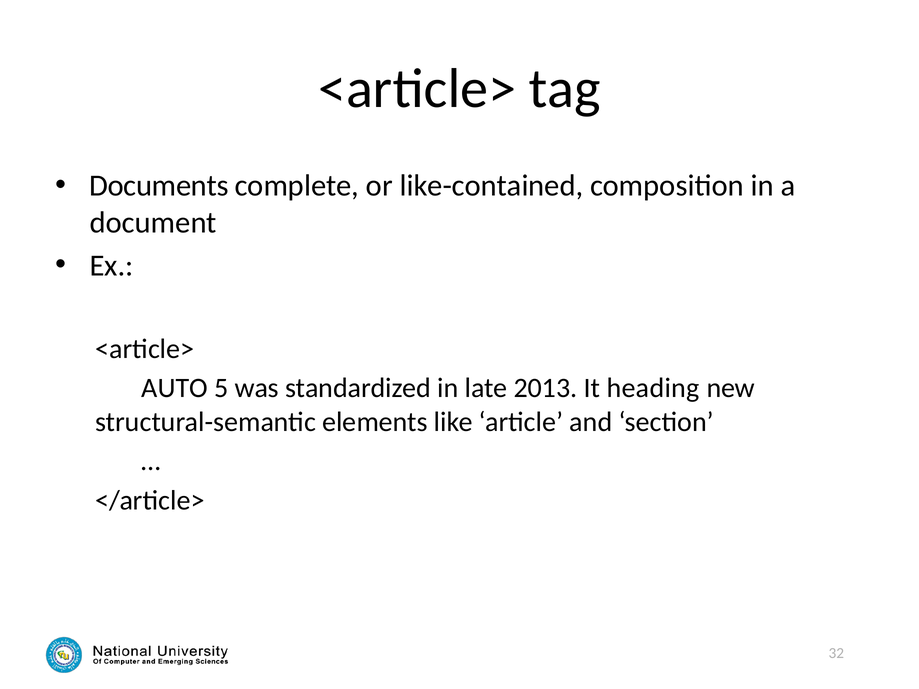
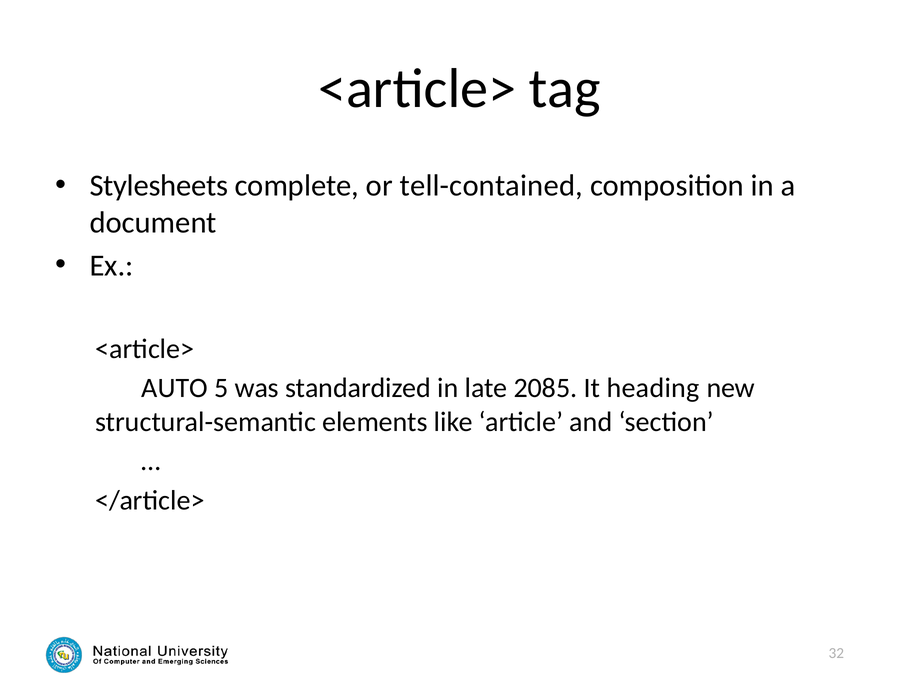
Documents: Documents -> Stylesheets
like-contained: like-contained -> tell-contained
2013: 2013 -> 2085
